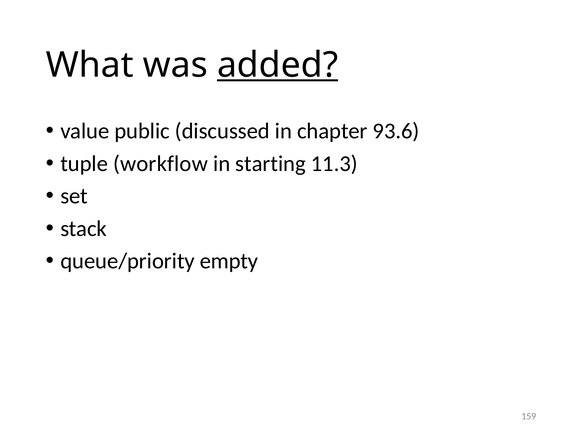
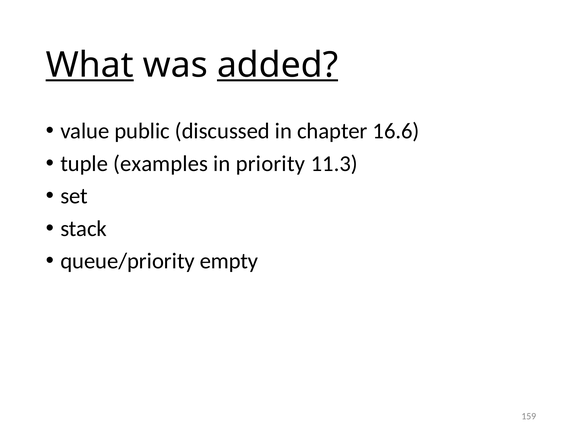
What underline: none -> present
93.6: 93.6 -> 16.6
workflow: workflow -> examples
starting: starting -> priority
